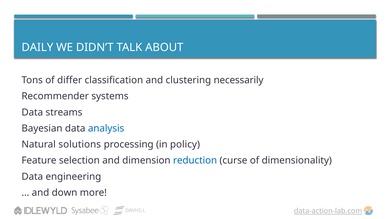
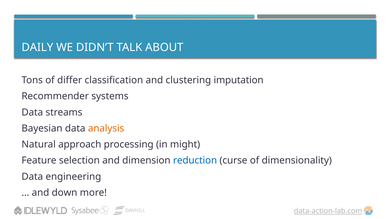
necessarily: necessarily -> imputation
analysis colour: blue -> orange
solutions: solutions -> approach
policy: policy -> might
